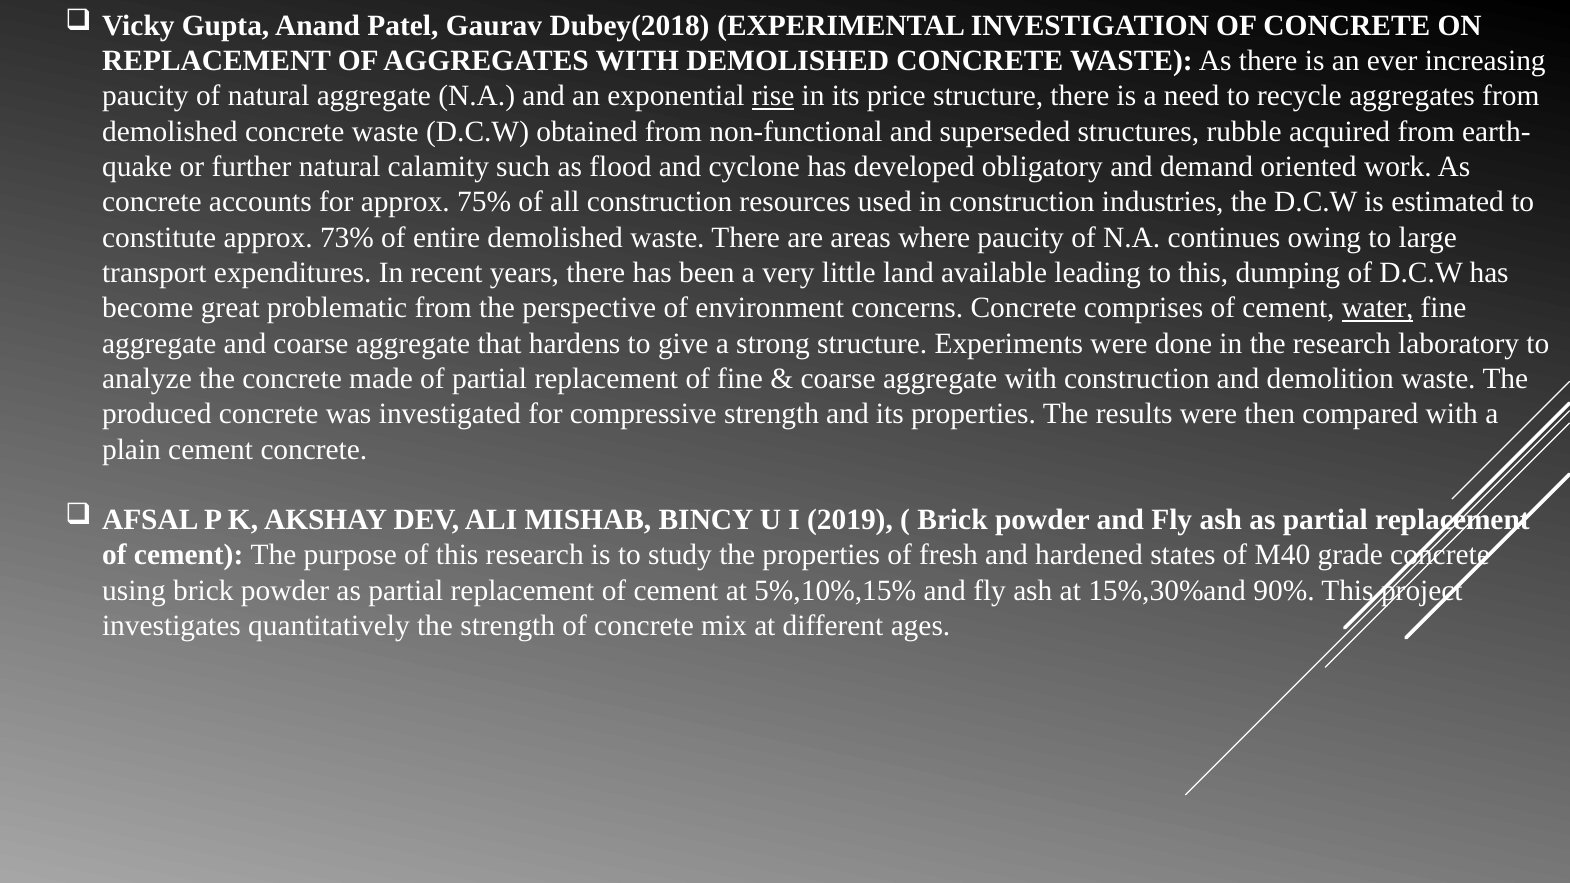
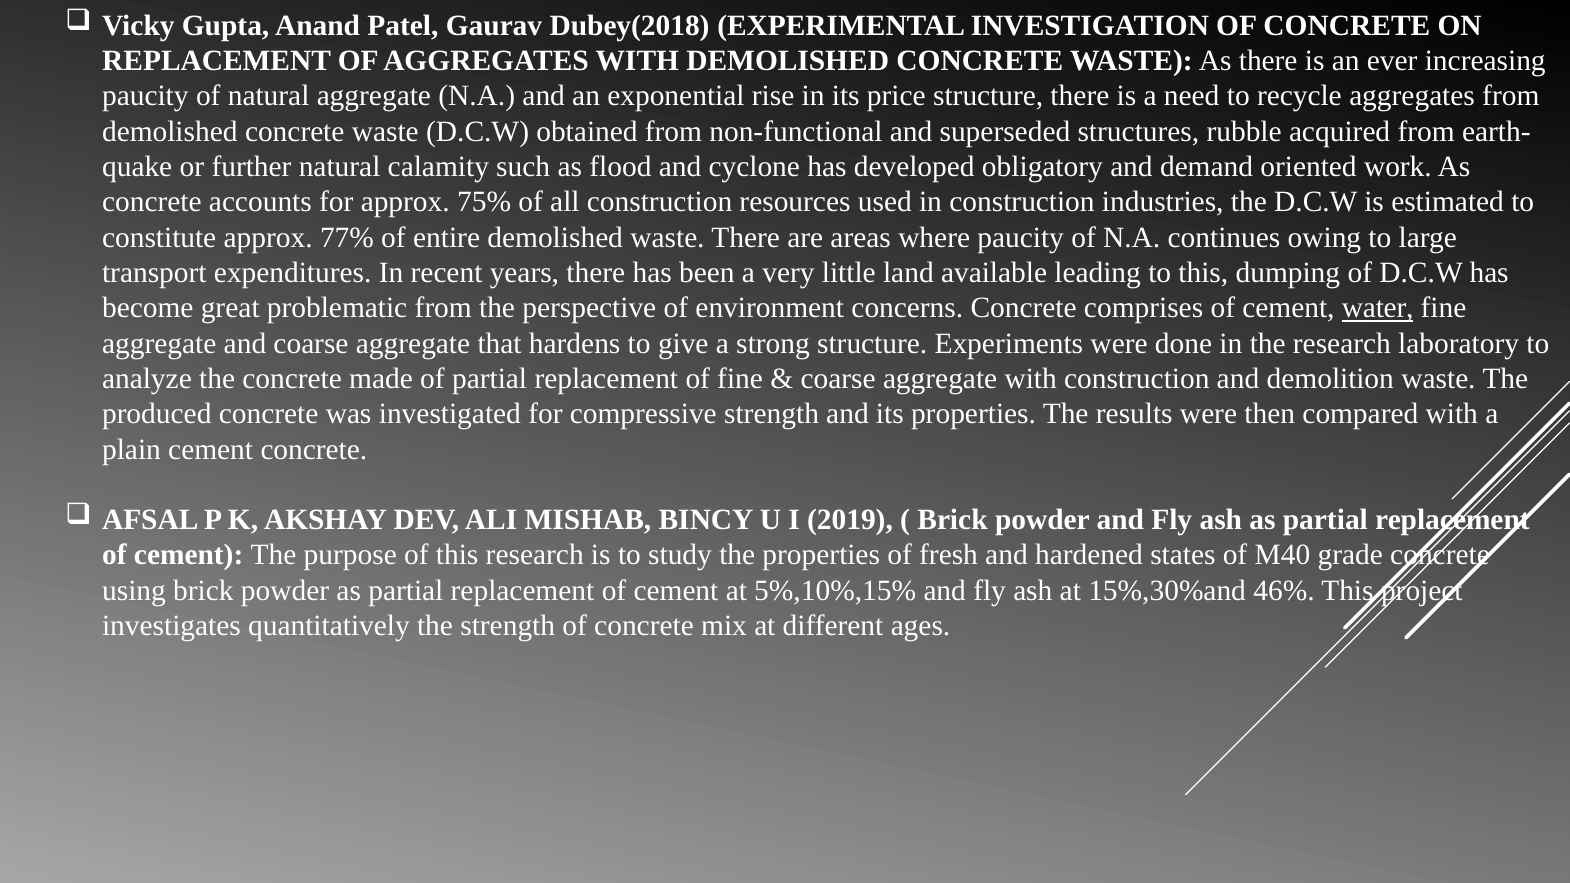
rise underline: present -> none
73%: 73% -> 77%
90%: 90% -> 46%
